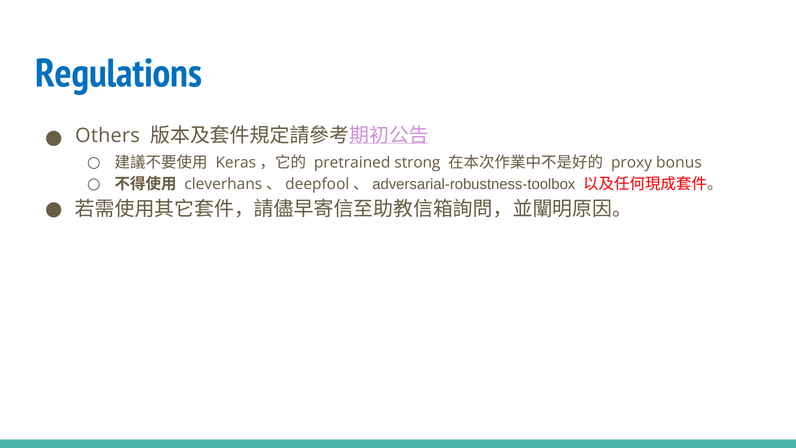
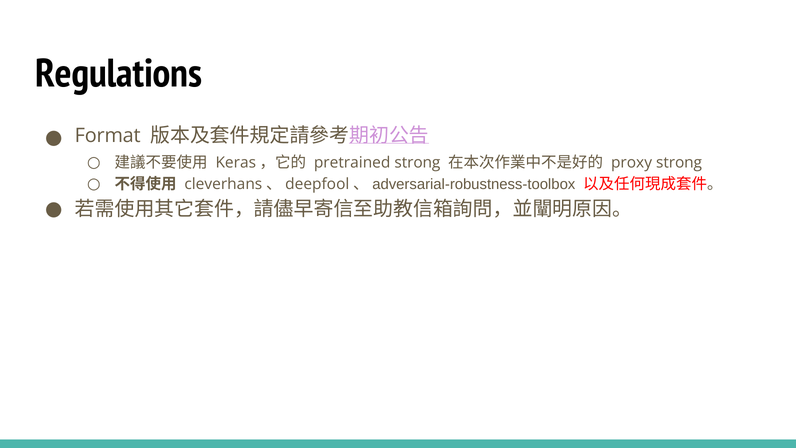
Regulations colour: blue -> black
Others: Others -> Format
proxy bonus: bonus -> strong
